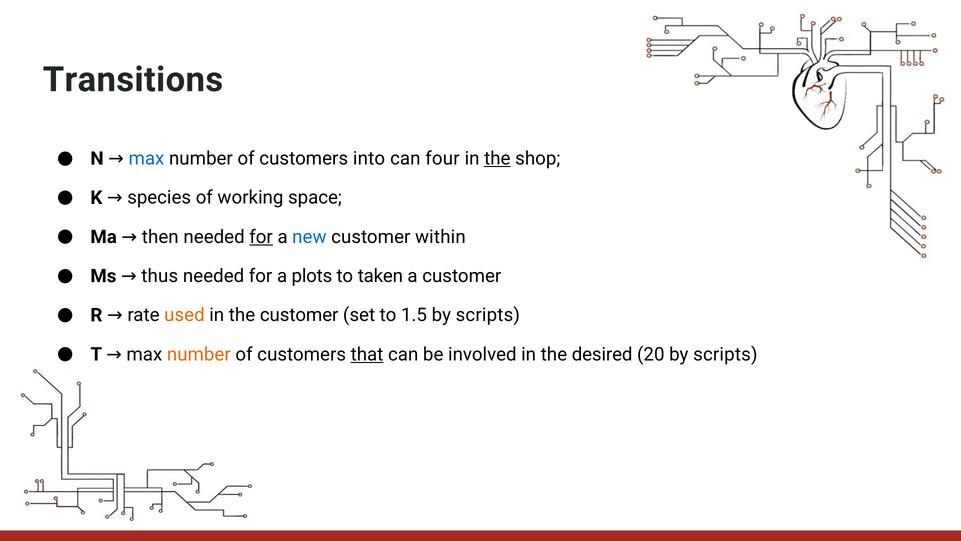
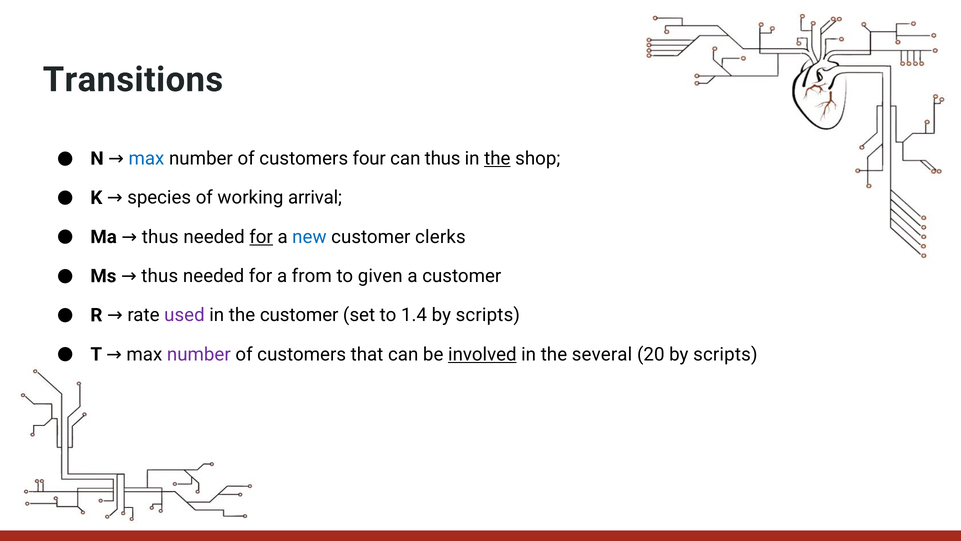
into: into -> four
can four: four -> thus
space: space -> arrival
Ma then: then -> thus
within: within -> clerks
plots: plots -> from
taken: taken -> given
used colour: orange -> purple
1.5: 1.5 -> 1.4
number at (199, 354) colour: orange -> purple
that underline: present -> none
involved underline: none -> present
desired: desired -> several
